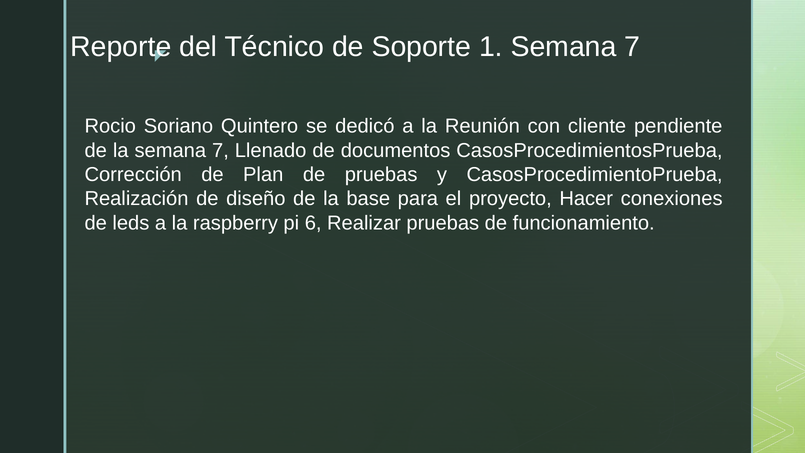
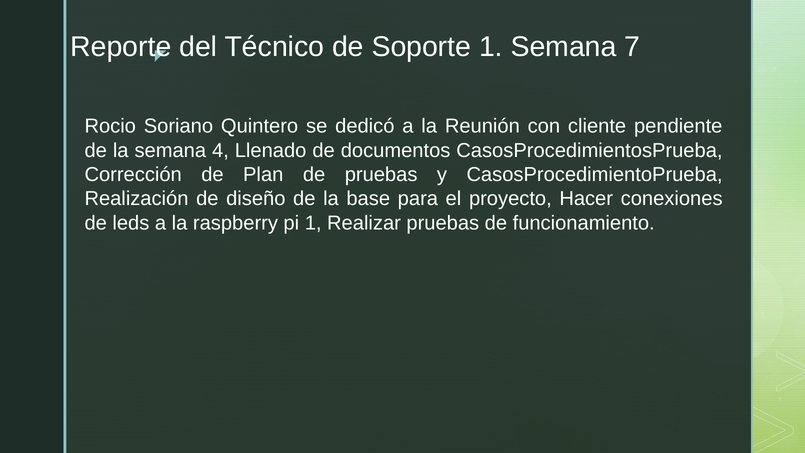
la semana 7: 7 -> 4
pi 6: 6 -> 1
